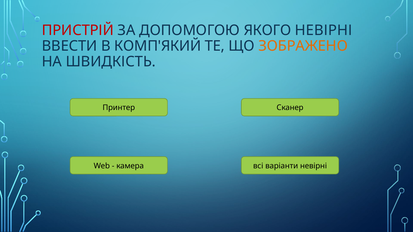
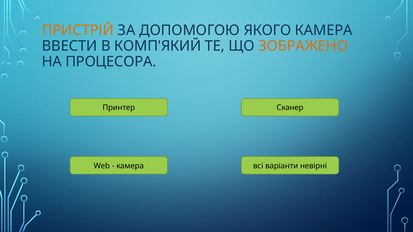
ПРИСТРІЙ colour: red -> orange
ЯКОГО НЕВІРНІ: НЕВІРНІ -> КАМЕРА
ШВИДКІСТЬ: ШВИДКІСТЬ -> ПРОЦЕСОРА
